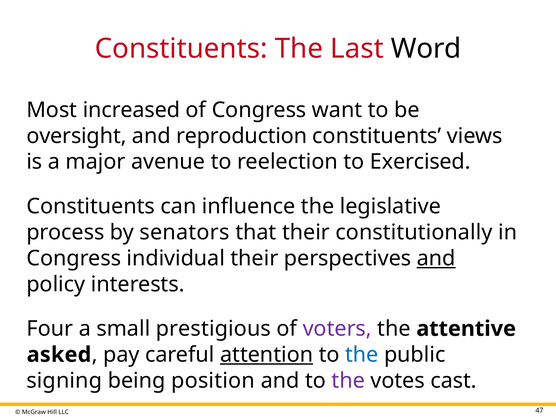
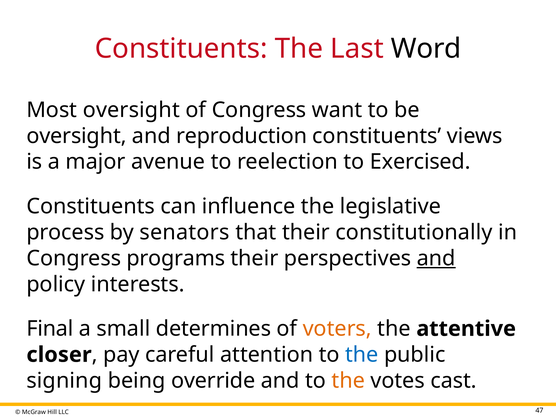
Most increased: increased -> oversight
individual: individual -> programs
Four: Four -> Final
prestigious: prestigious -> determines
voters colour: purple -> orange
asked: asked -> closer
attention underline: present -> none
position: position -> override
the at (348, 381) colour: purple -> orange
